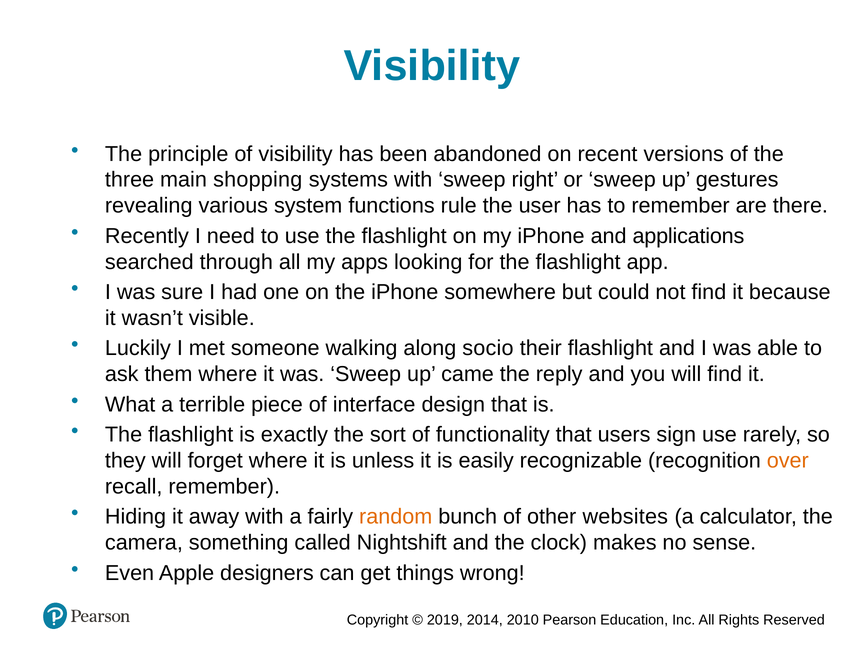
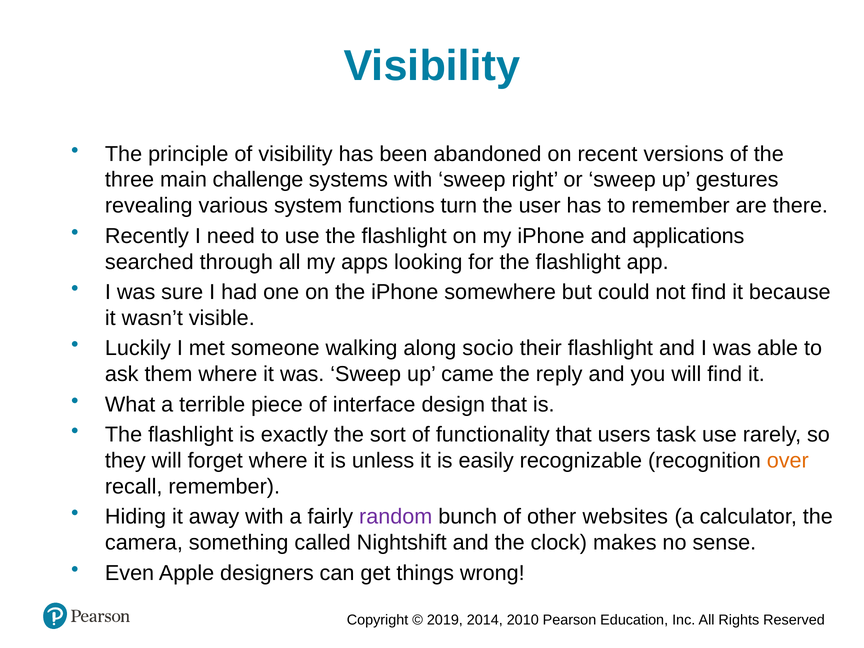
shopping: shopping -> challenge
rule: rule -> turn
sign: sign -> task
random colour: orange -> purple
